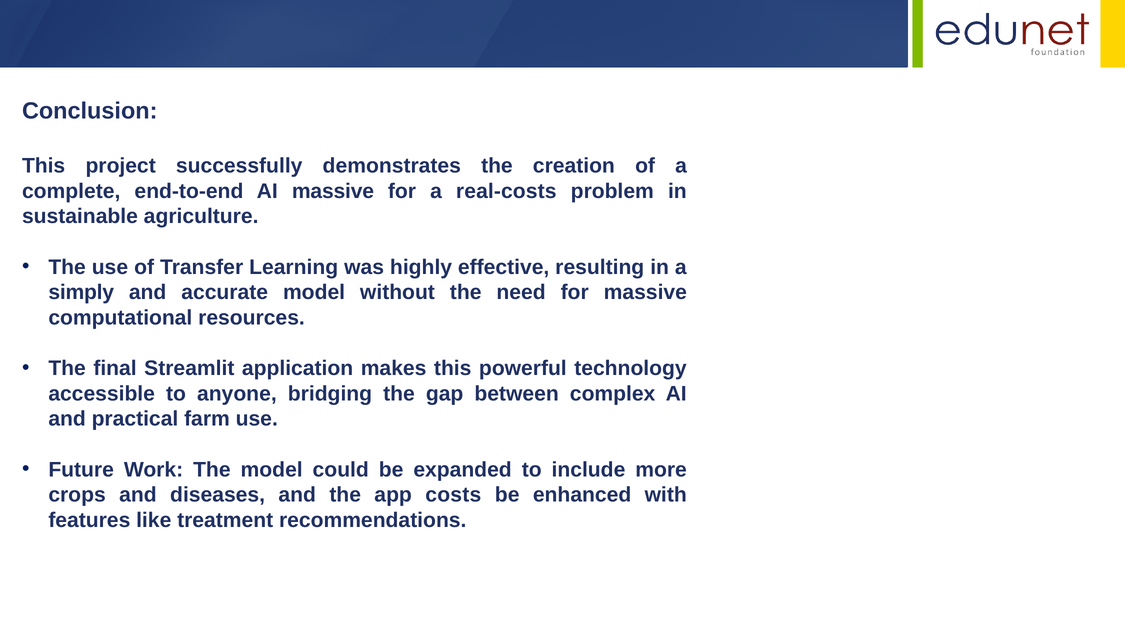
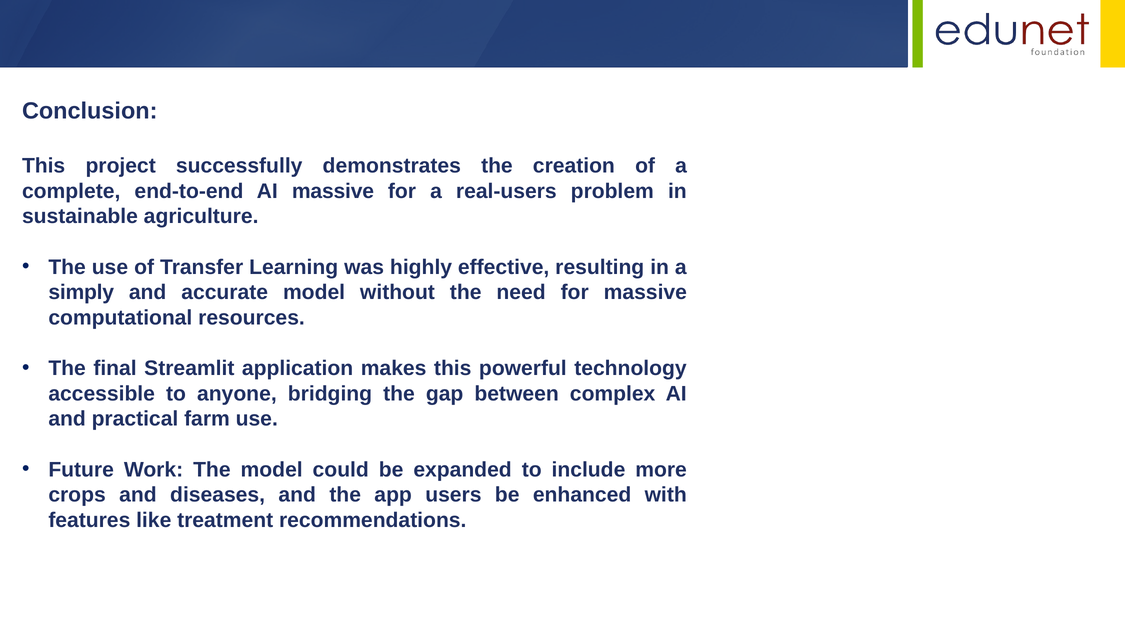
real-costs: real-costs -> real-users
costs: costs -> users
